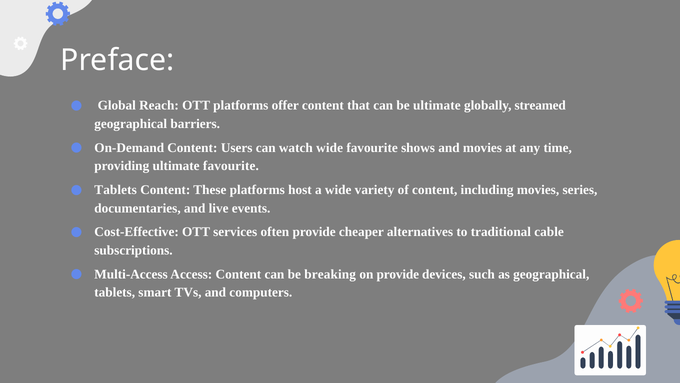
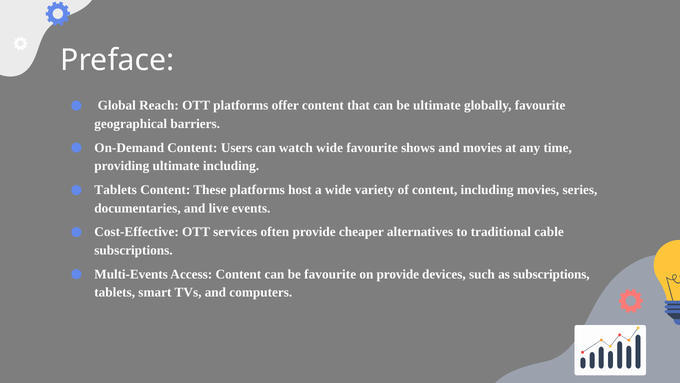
globally streamed: streamed -> favourite
ultimate favourite: favourite -> including
Multi-Access: Multi-Access -> Multi-Events
be breaking: breaking -> favourite
as geographical: geographical -> subscriptions
